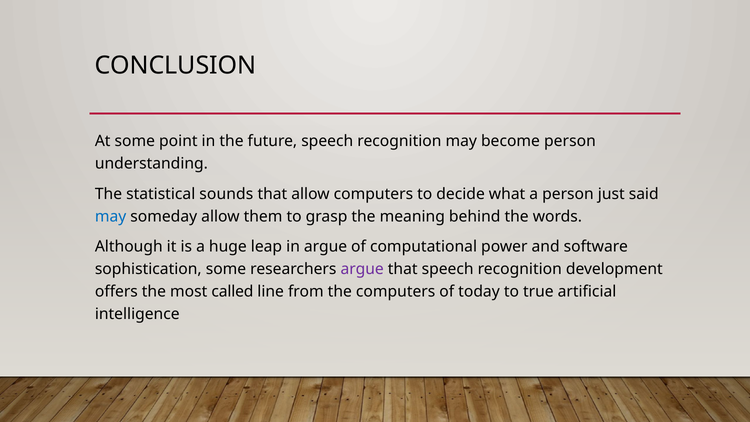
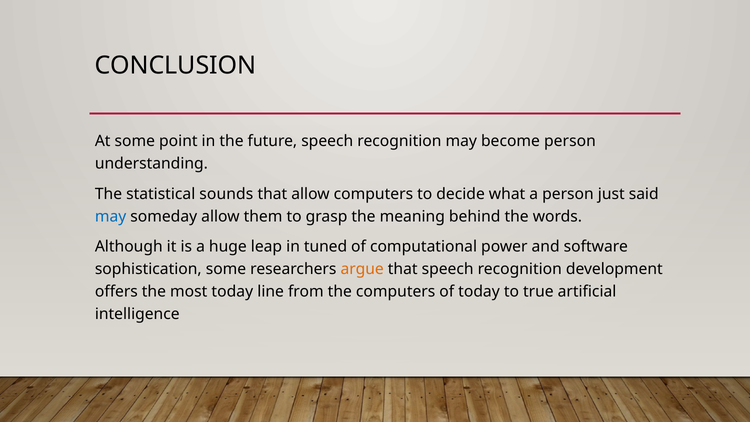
in argue: argue -> tuned
argue at (362, 269) colour: purple -> orange
most called: called -> today
